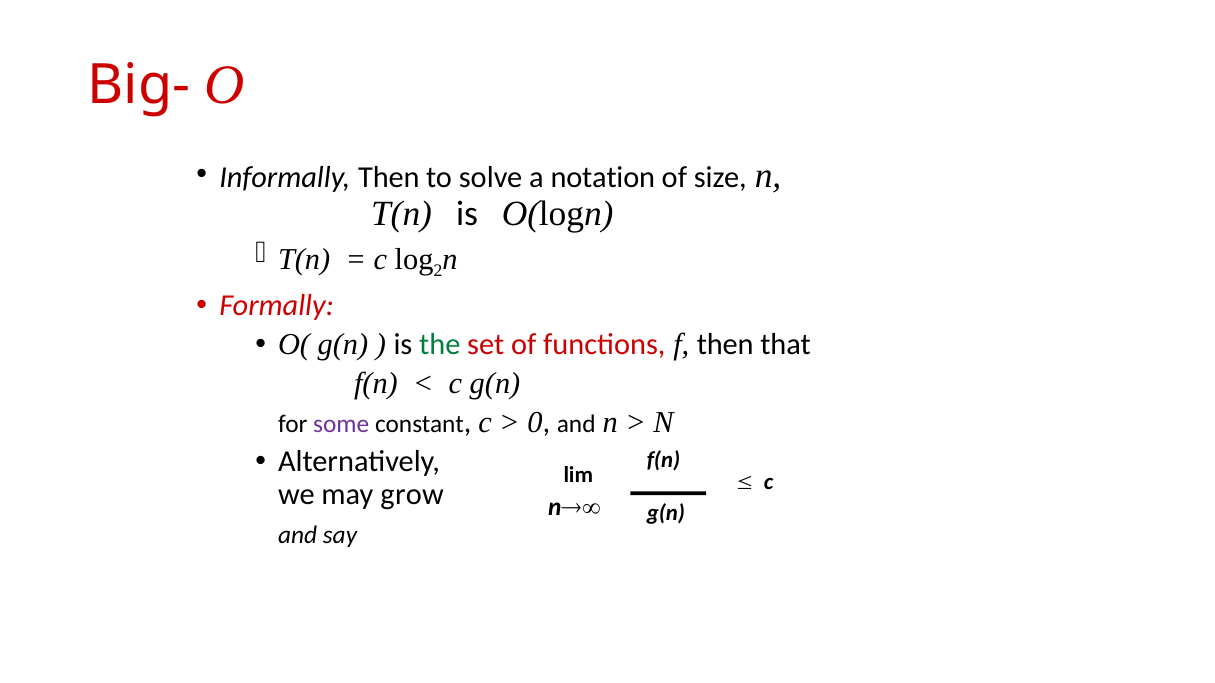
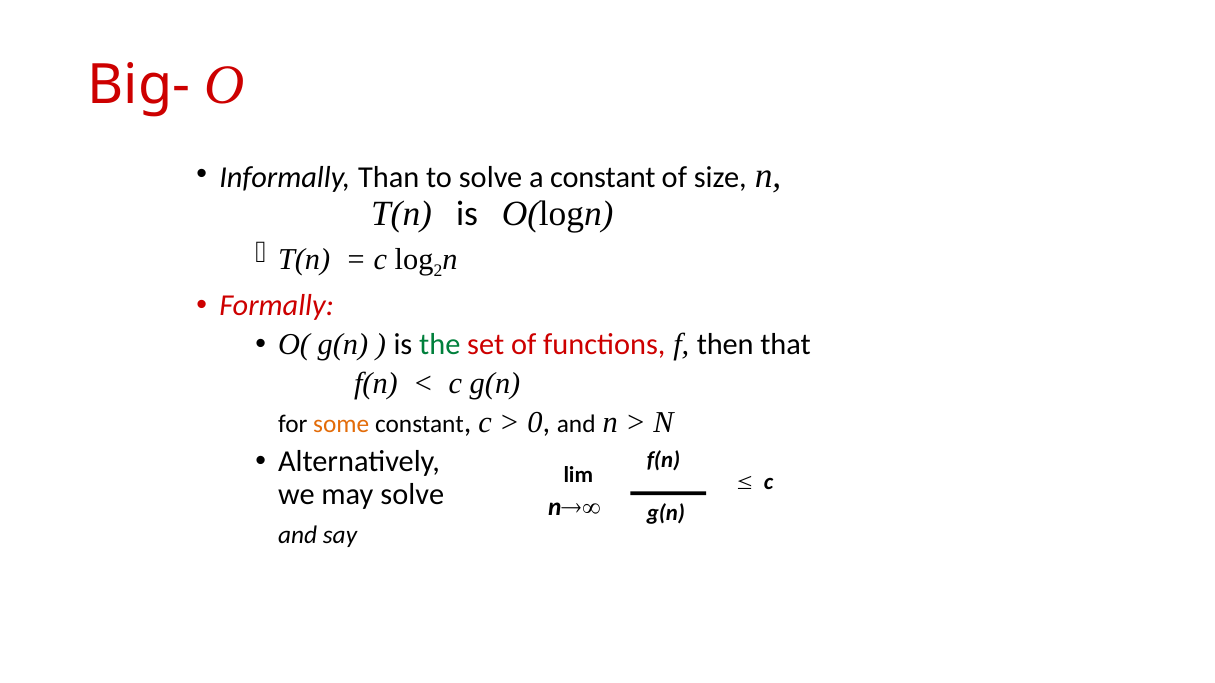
Informally Then: Then -> Than
a notation: notation -> constant
some colour: purple -> orange
may grow: grow -> solve
